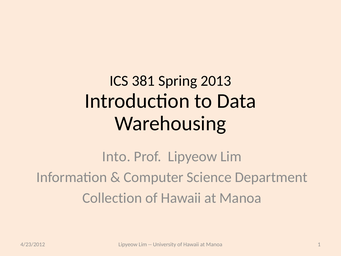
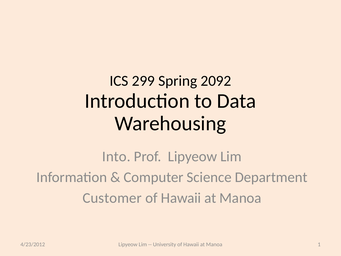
381: 381 -> 299
2013: 2013 -> 2092
Collection: Collection -> Customer
